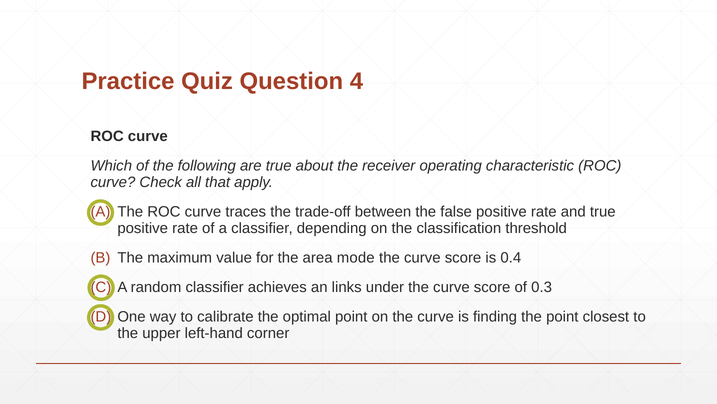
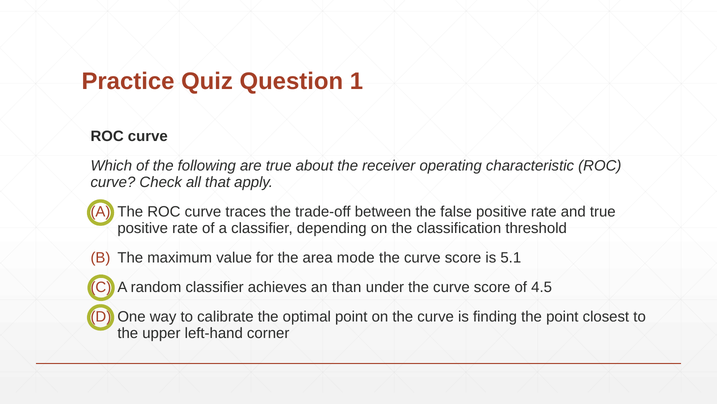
4: 4 -> 1
0.4: 0.4 -> 5.1
links: links -> than
0.3: 0.3 -> 4.5
